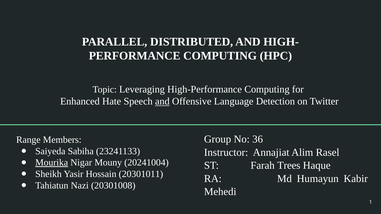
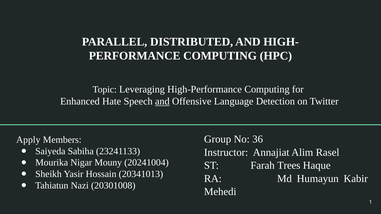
Range: Range -> Apply
Mourika underline: present -> none
20301011: 20301011 -> 20341013
